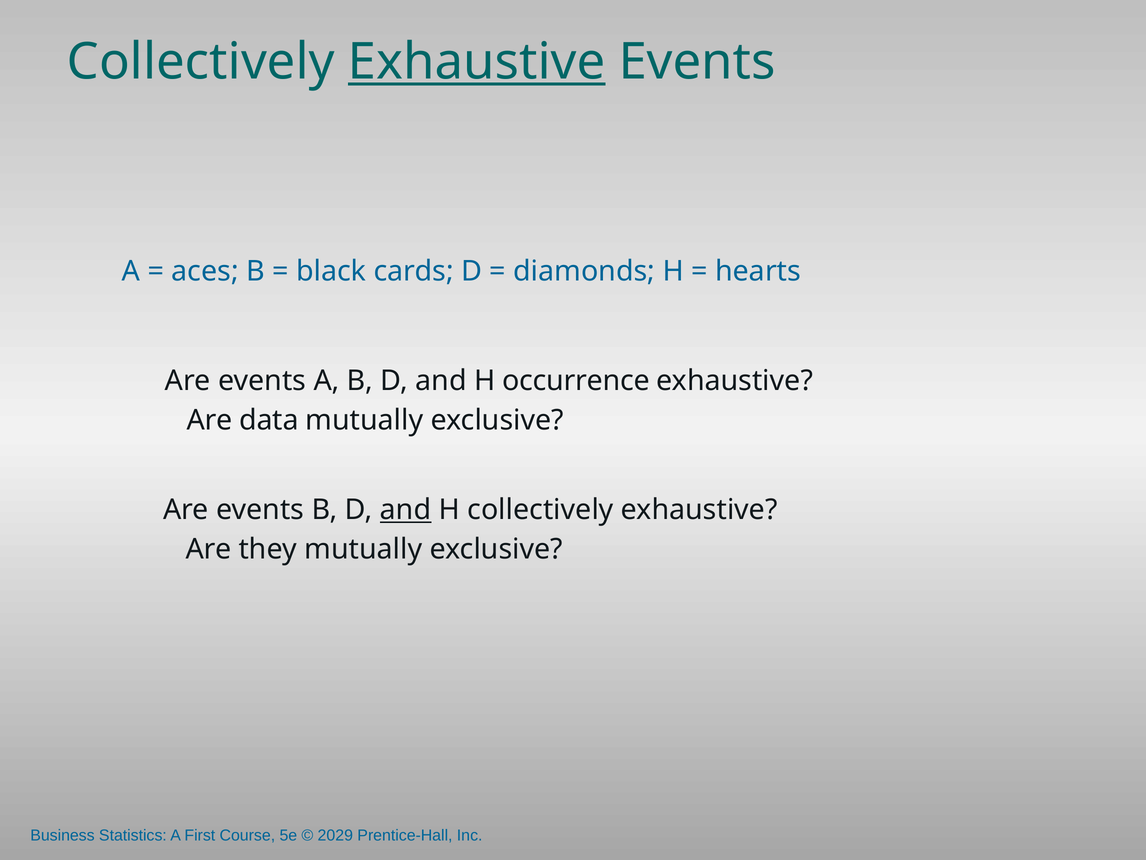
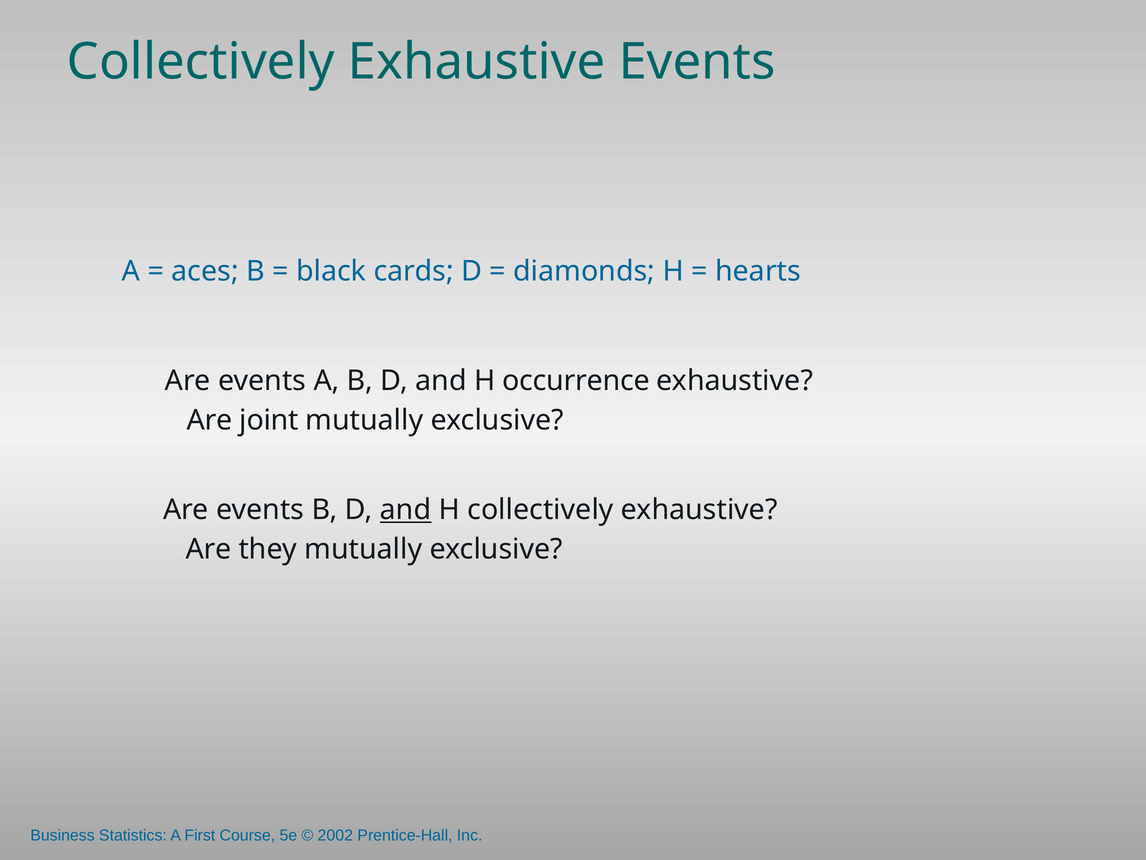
Exhaustive at (477, 62) underline: present -> none
data: data -> joint
2029: 2029 -> 2002
